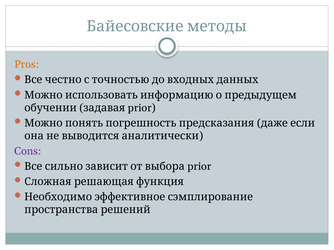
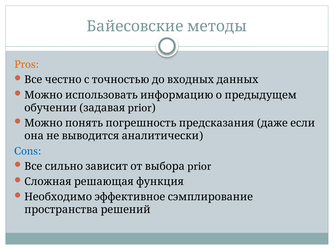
Cons colour: purple -> blue
